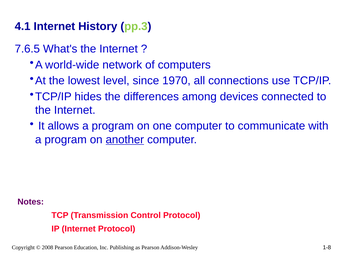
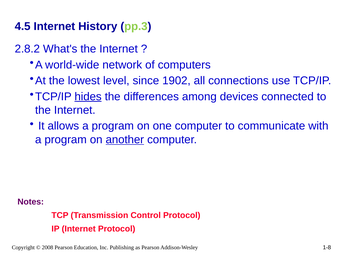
4.1: 4.1 -> 4.5
7.6.5: 7.6.5 -> 2.8.2
1970: 1970 -> 1902
hides underline: none -> present
